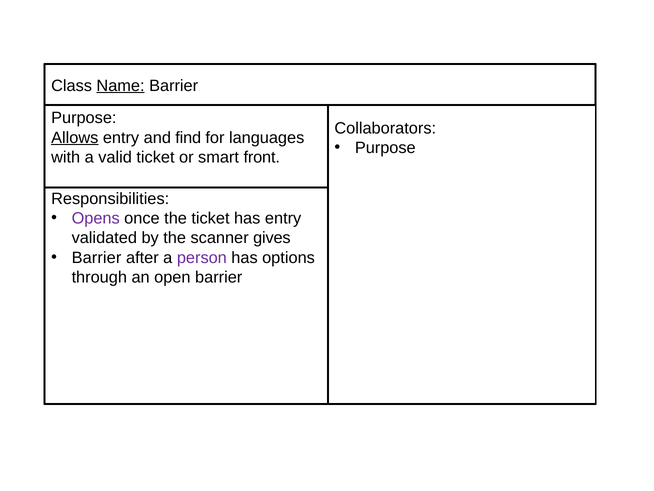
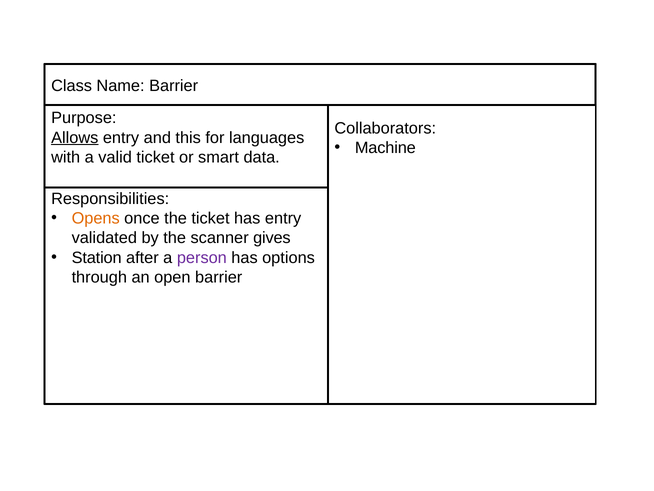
Name underline: present -> none
find: find -> this
Purpose at (385, 148): Purpose -> Machine
front: front -> data
Opens colour: purple -> orange
Barrier at (97, 257): Barrier -> Station
